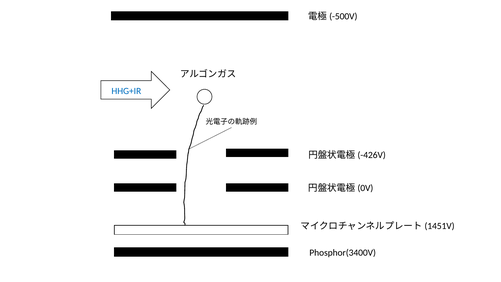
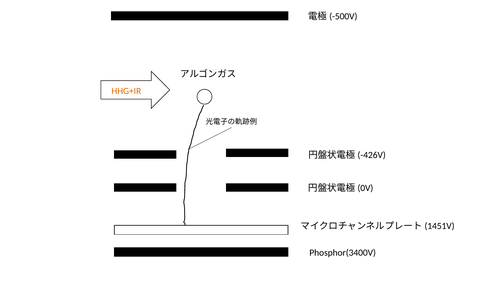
HHG+IR colour: blue -> orange
